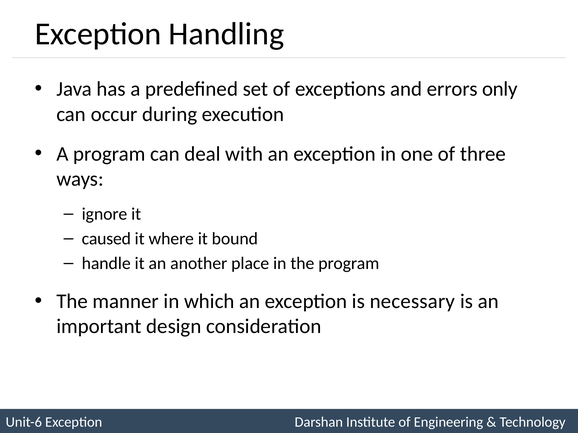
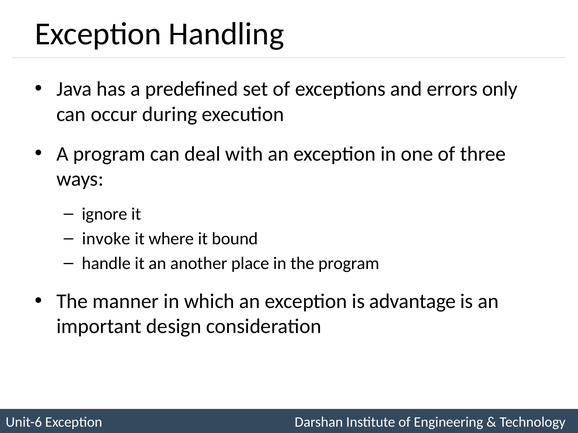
caused: caused -> invoke
necessary: necessary -> advantage
